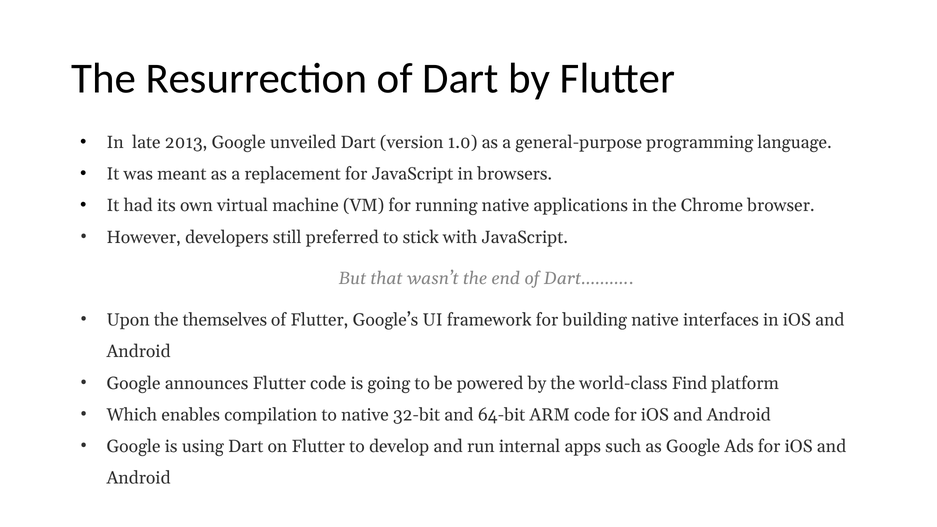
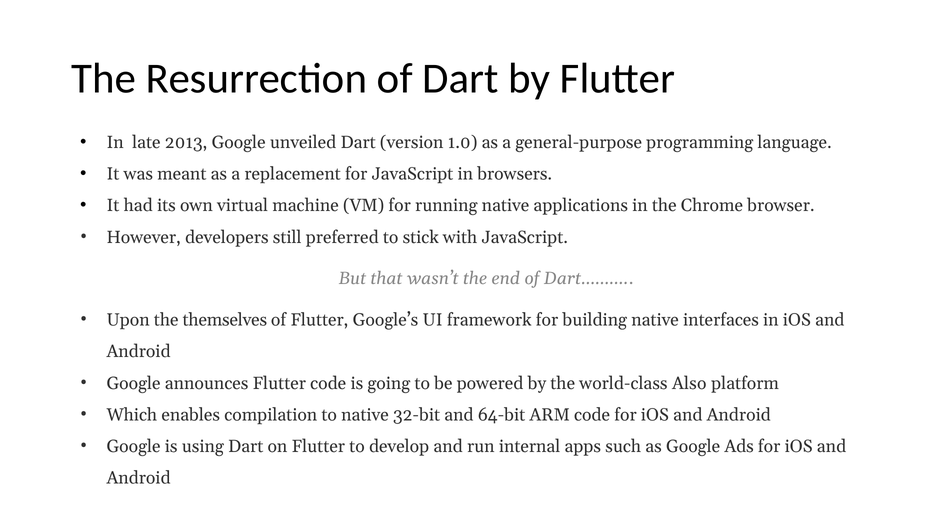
Find: Find -> Also
